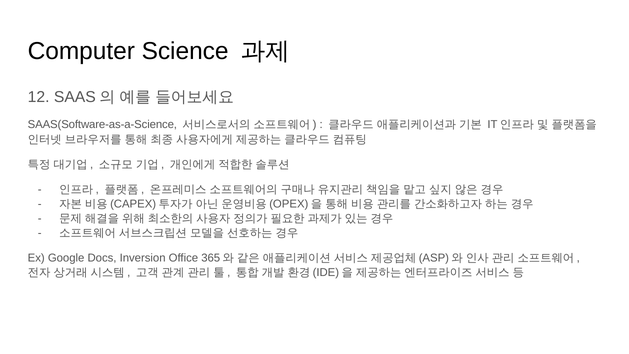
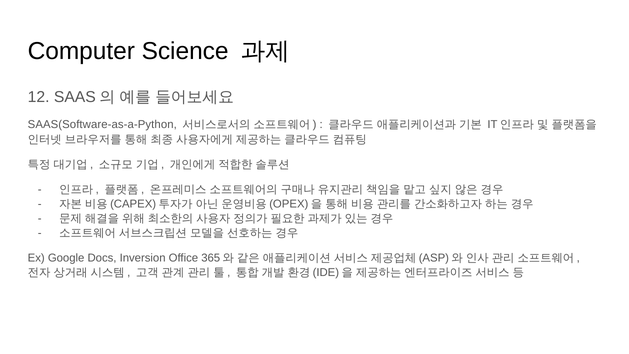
SAAS(Software-as-a-Science: SAAS(Software-as-a-Science -> SAAS(Software-as-a-Python
